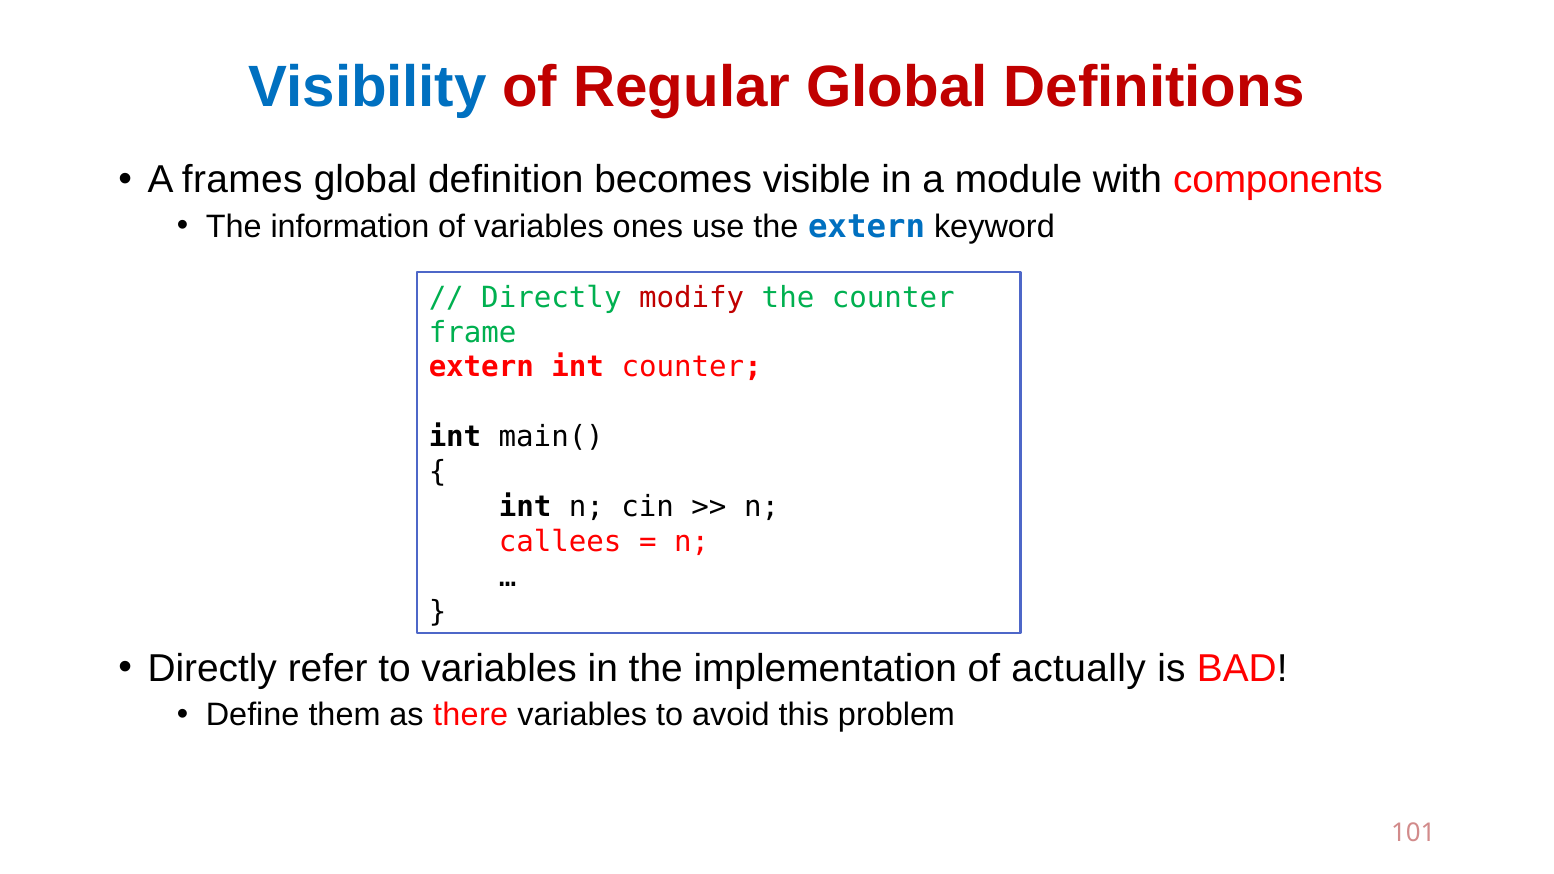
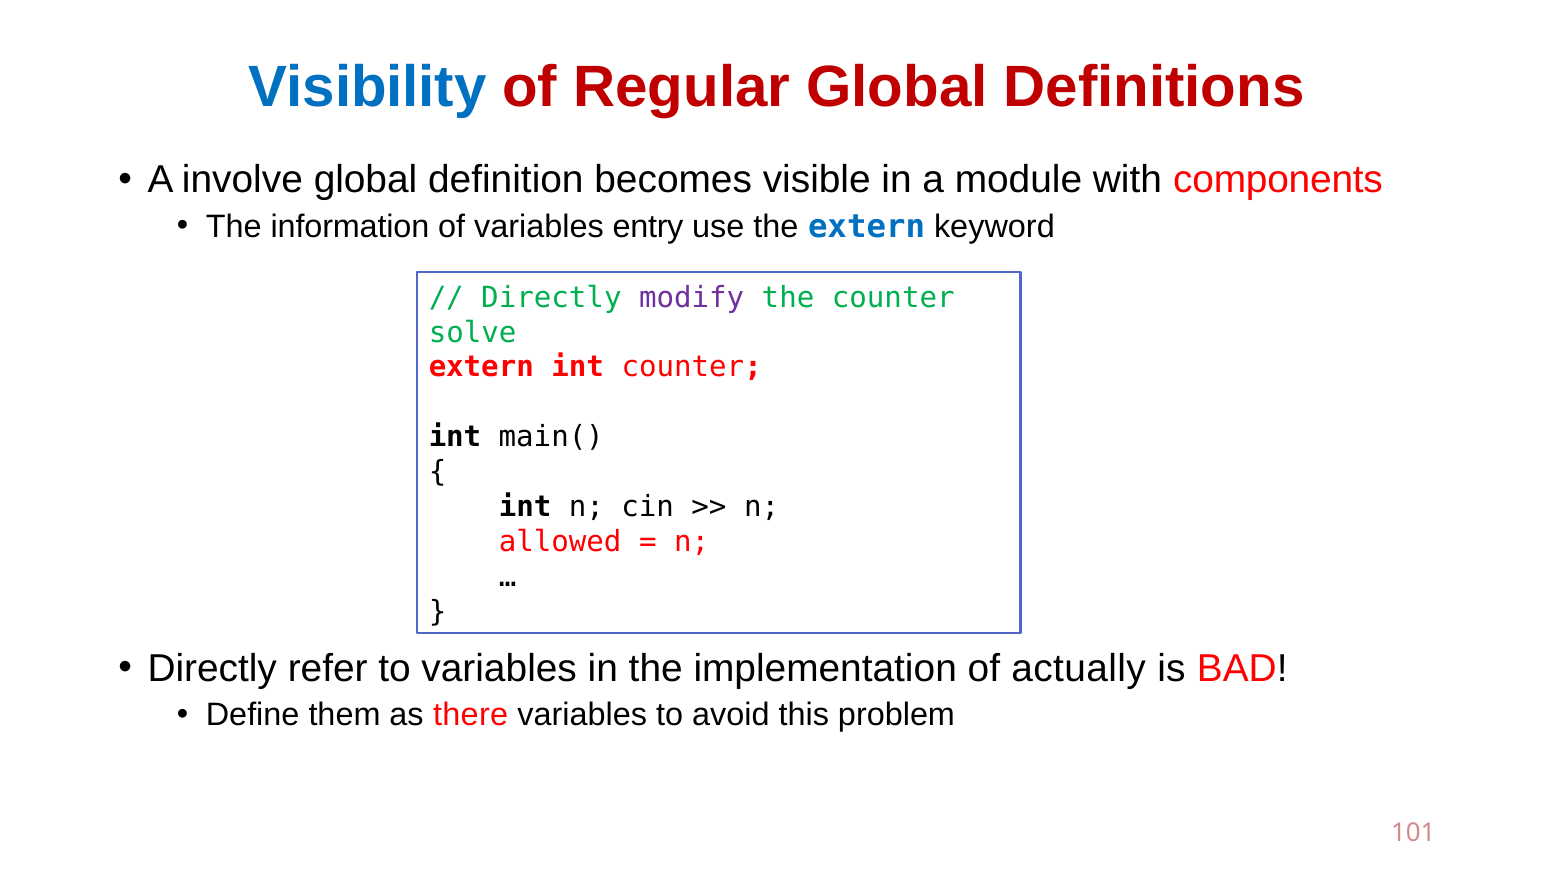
frames: frames -> involve
ones: ones -> entry
modify colour: red -> purple
frame: frame -> solve
callees: callees -> allowed
